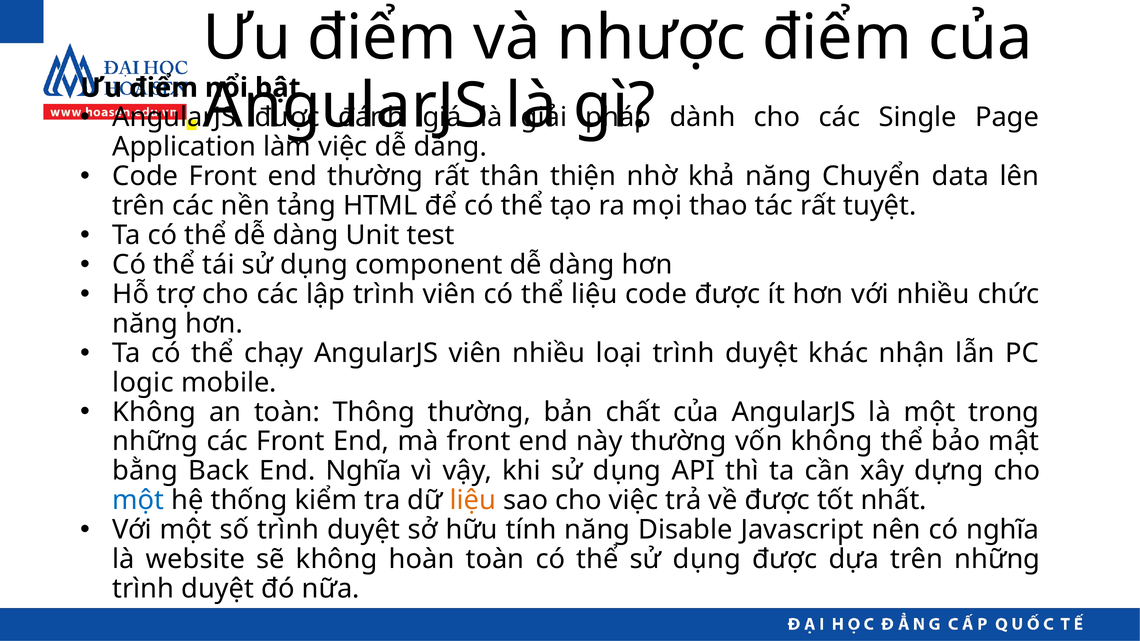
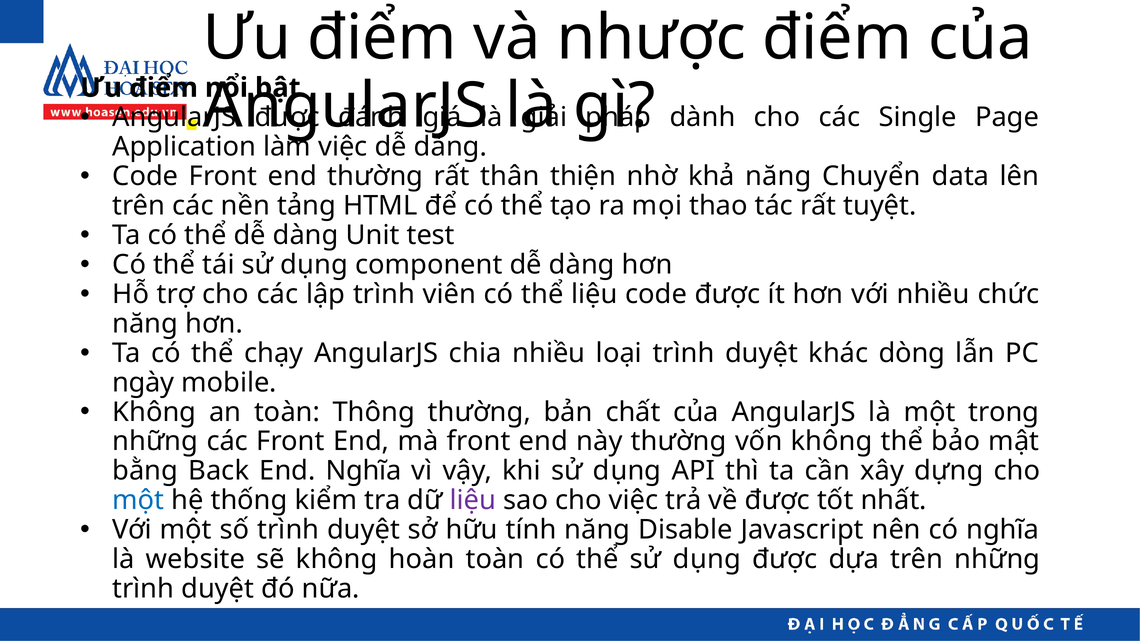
AngularJS viên: viên -> chia
nhận: nhận -> dòng
logic: logic -> ngày
liệu at (473, 501) colour: orange -> purple
